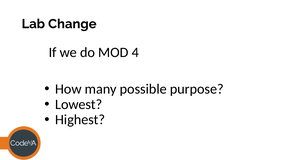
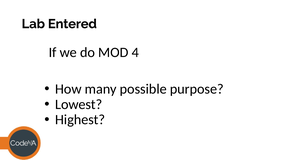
Change: Change -> Entered
